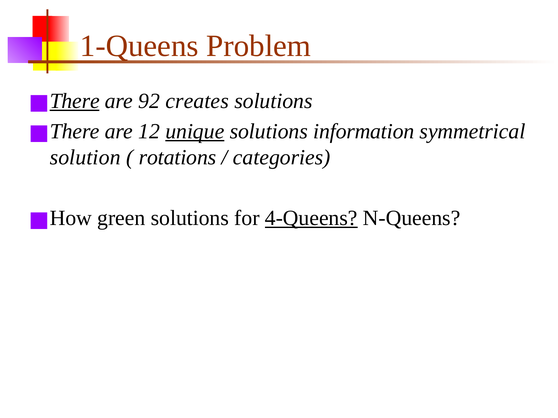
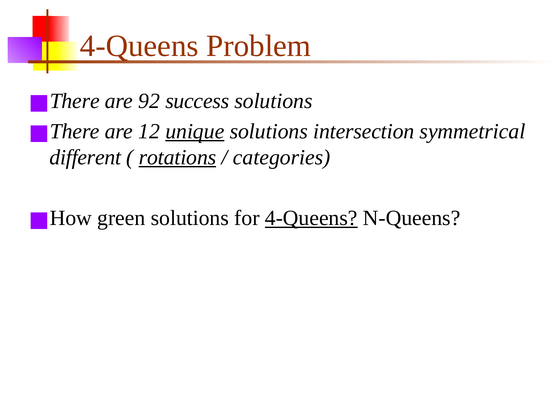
1-Queens at (139, 46): 1-Queens -> 4-Queens
There at (75, 101) underline: present -> none
creates: creates -> success
information: information -> intersection
solution: solution -> different
rotations underline: none -> present
